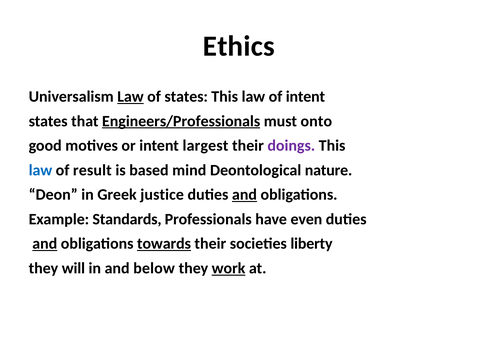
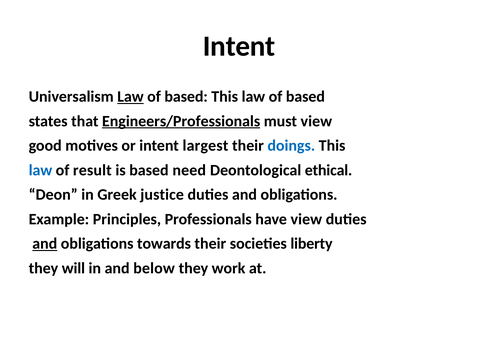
Ethics at (239, 46): Ethics -> Intent
states at (186, 97): states -> based
This law of intent: intent -> based
must onto: onto -> view
doings colour: purple -> blue
mind: mind -> need
nature: nature -> ethical
and at (244, 195) underline: present -> none
Standards: Standards -> Principles
have even: even -> view
towards underline: present -> none
work underline: present -> none
